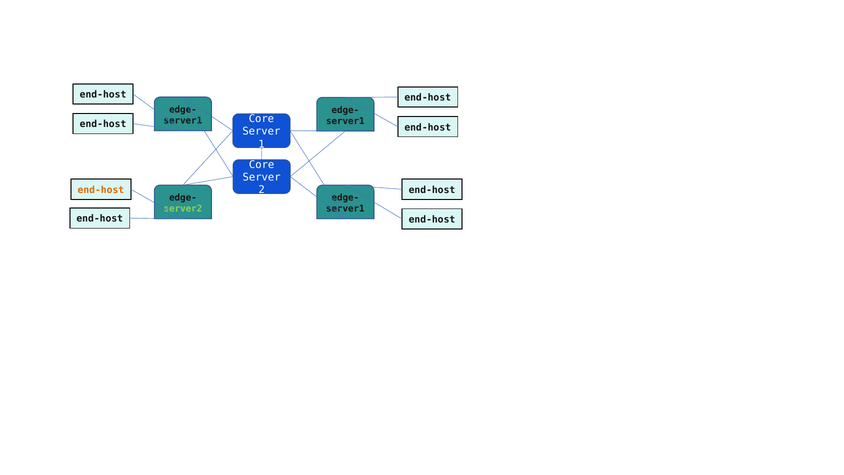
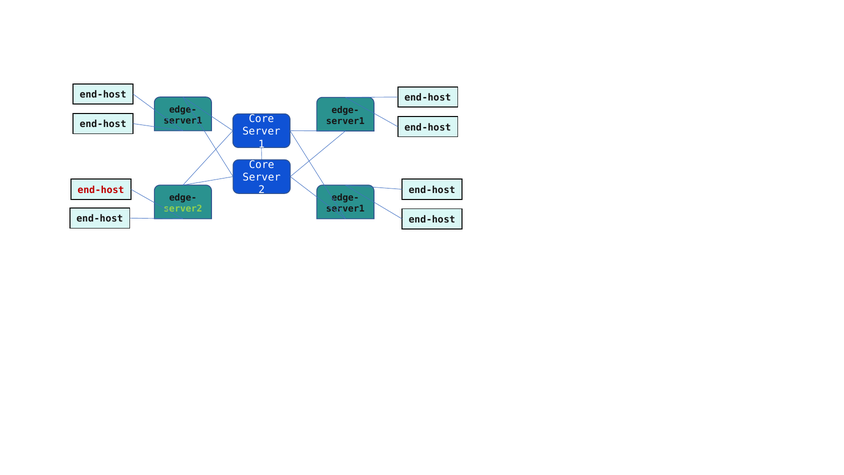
end-host at (101, 190) colour: orange -> red
